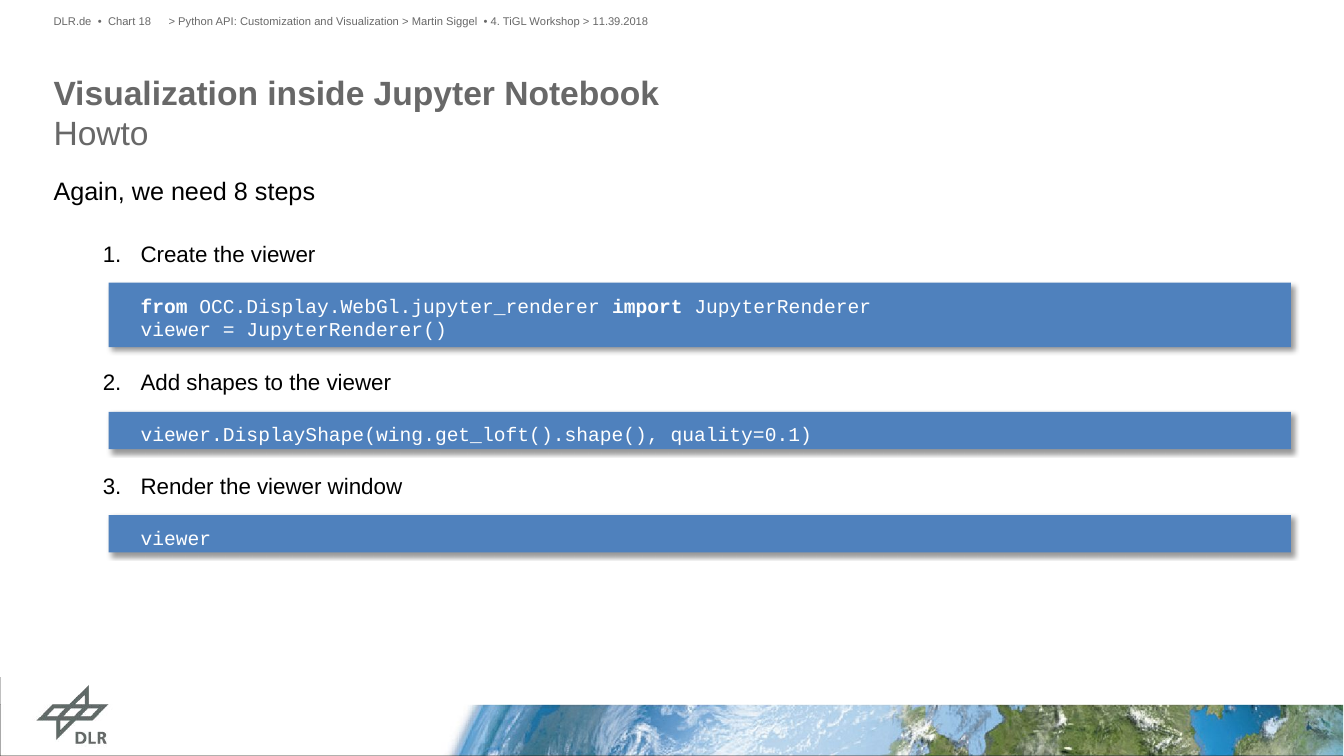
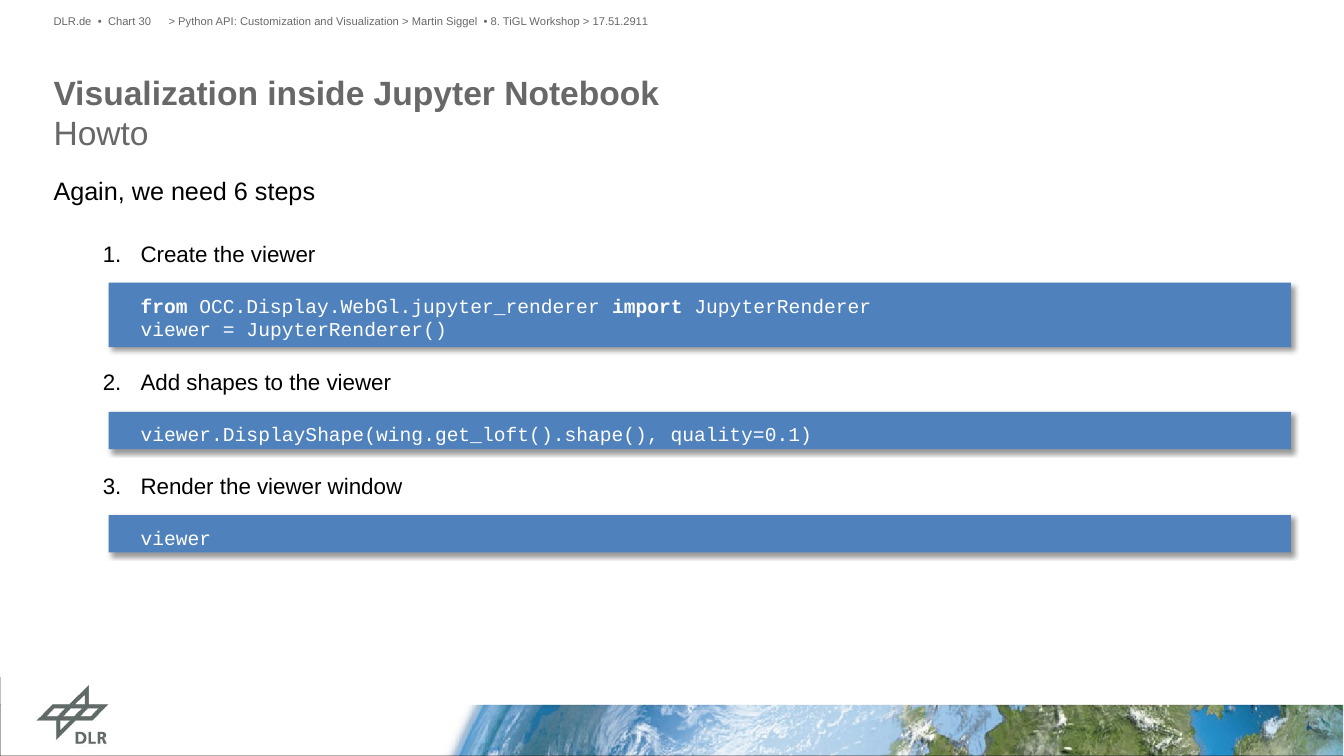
18: 18 -> 30
4: 4 -> 8
11.39.2018: 11.39.2018 -> 17.51.2911
8: 8 -> 6
